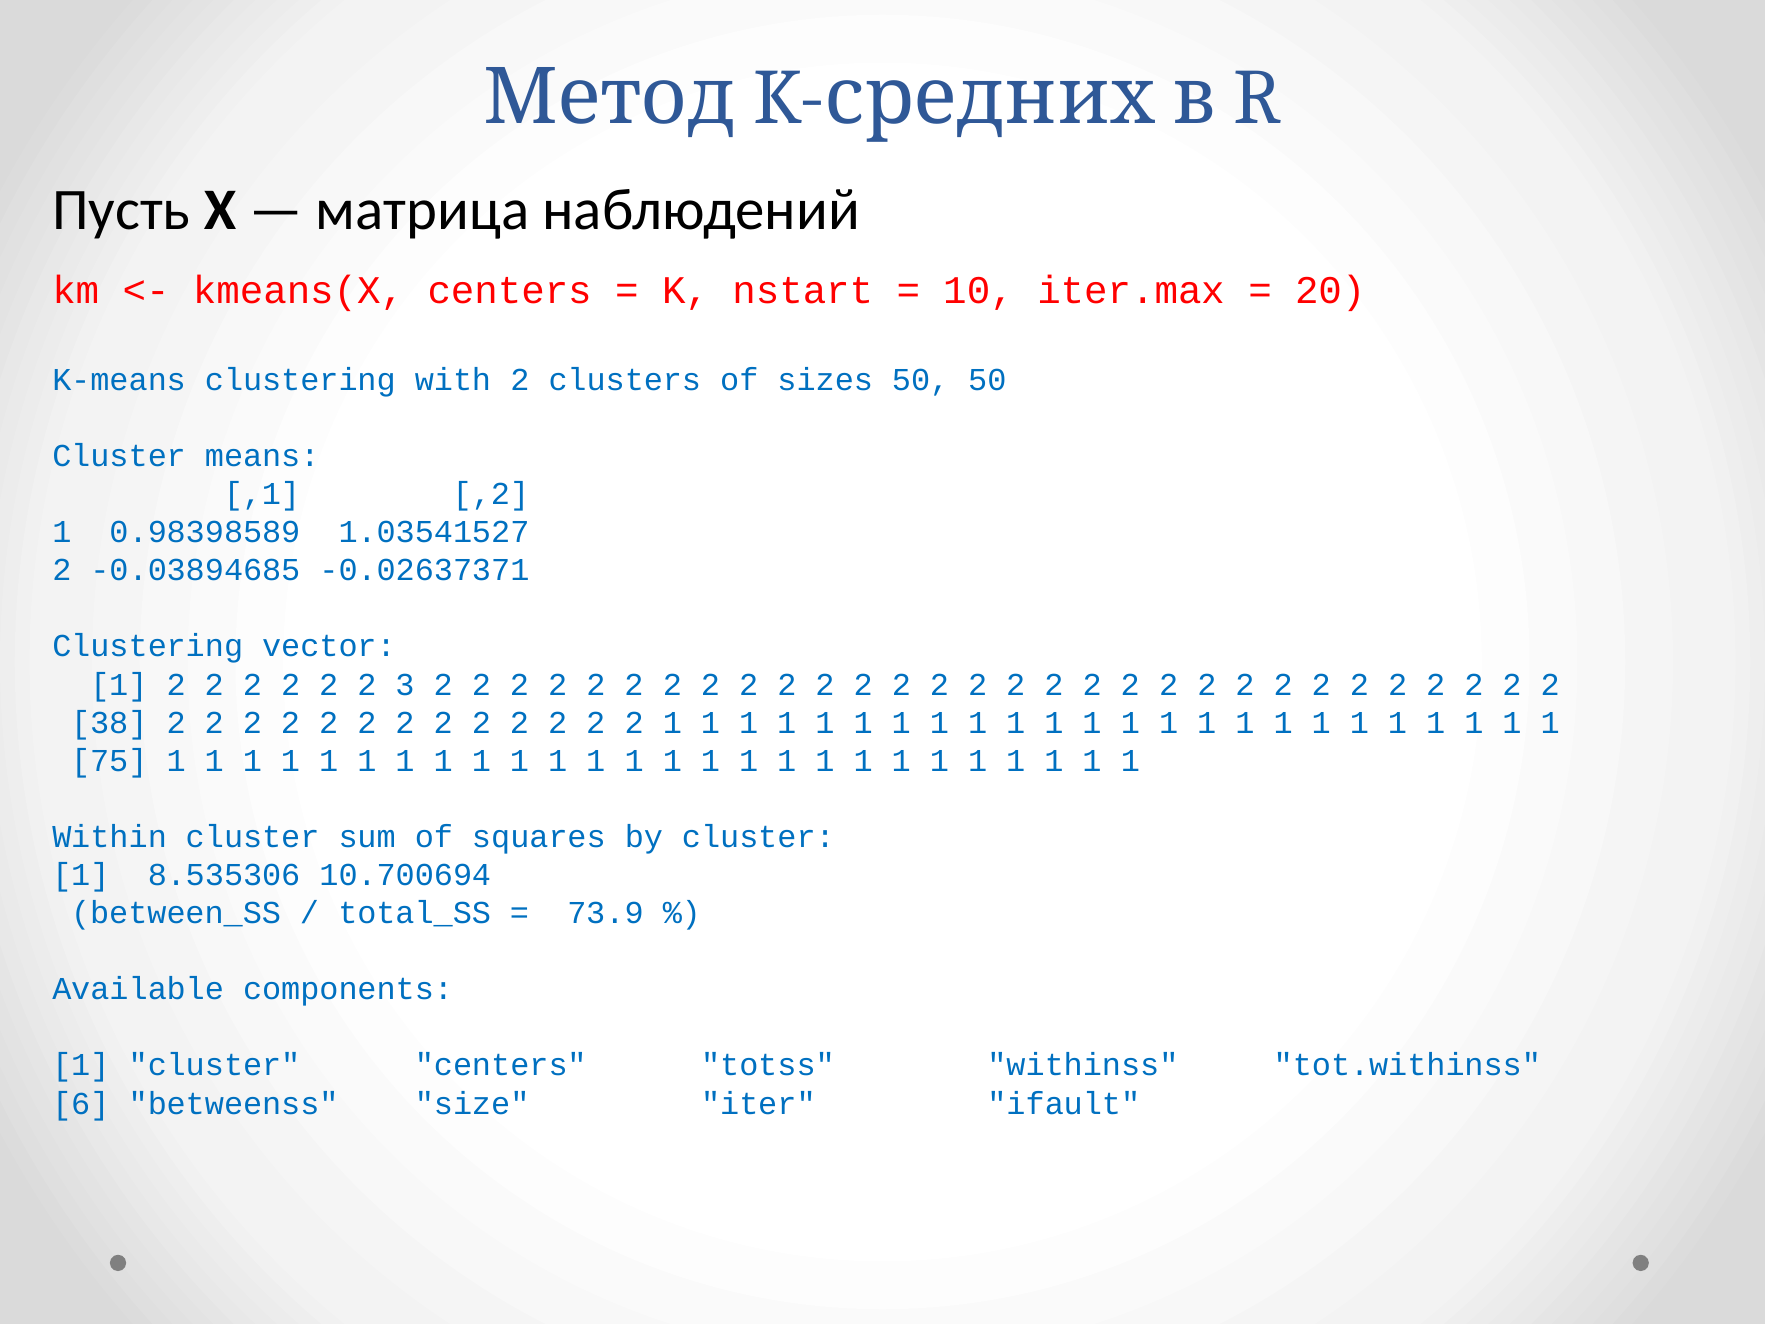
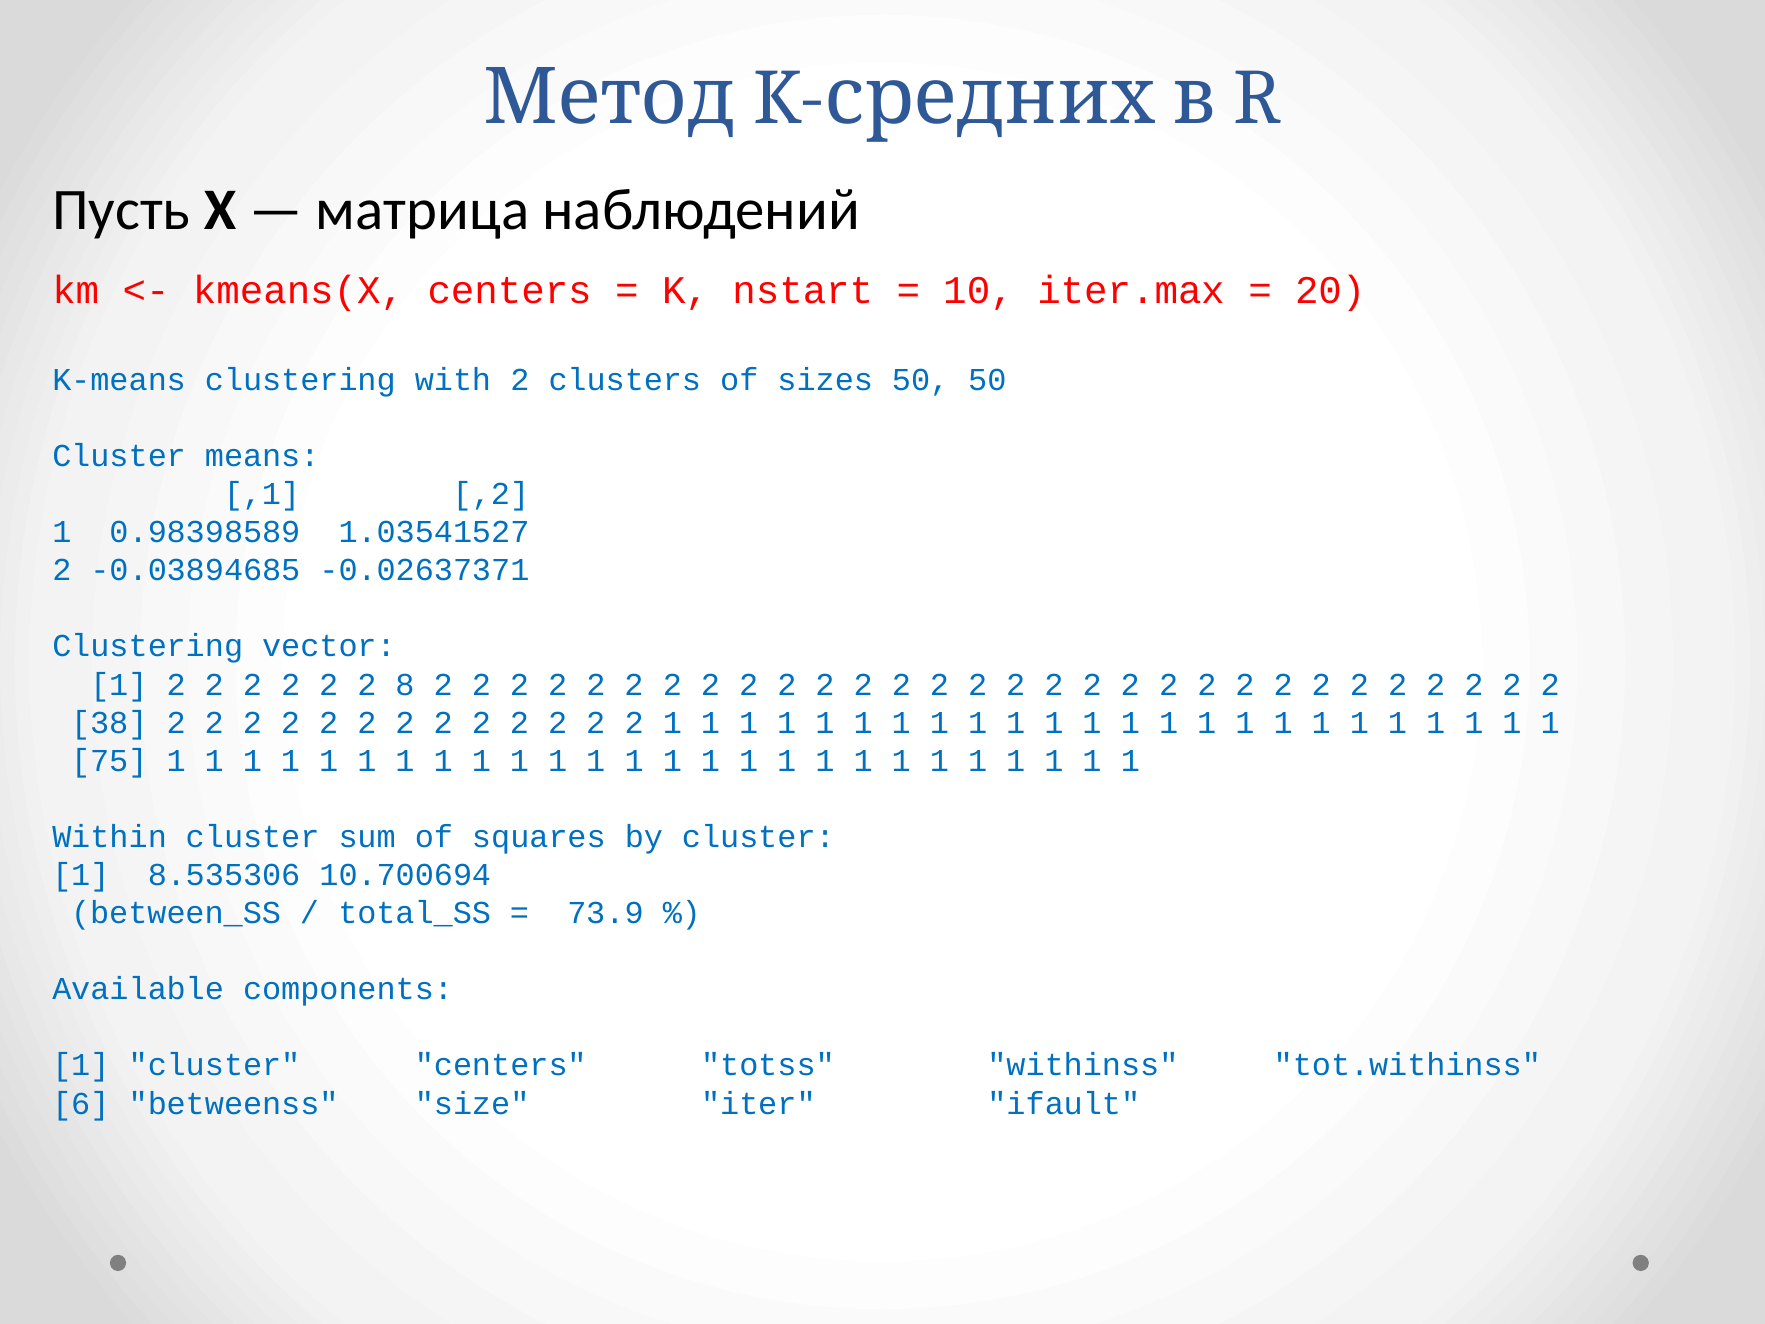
3: 3 -> 8
